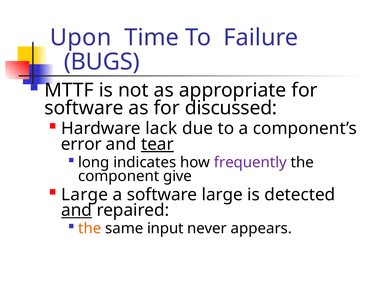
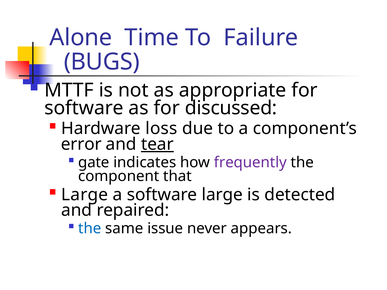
Upon: Upon -> Alone
lack: lack -> loss
long: long -> gate
give: give -> that
and at (77, 210) underline: present -> none
the at (90, 229) colour: orange -> blue
input: input -> issue
